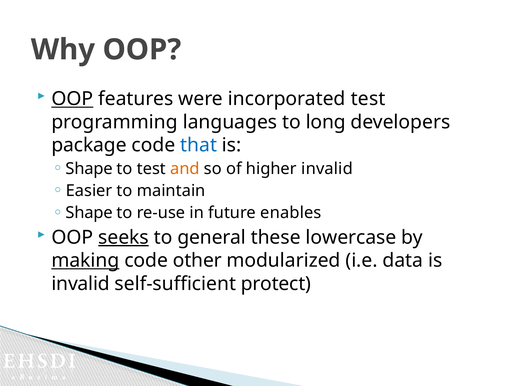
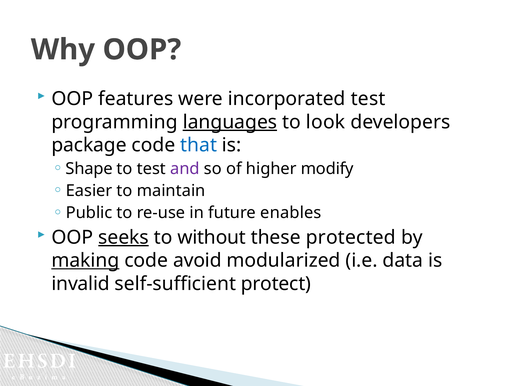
OOP at (72, 99) underline: present -> none
languages underline: none -> present
long: long -> look
and colour: orange -> purple
higher invalid: invalid -> modify
Shape at (89, 213): Shape -> Public
general: general -> without
lowercase: lowercase -> protected
other: other -> avoid
